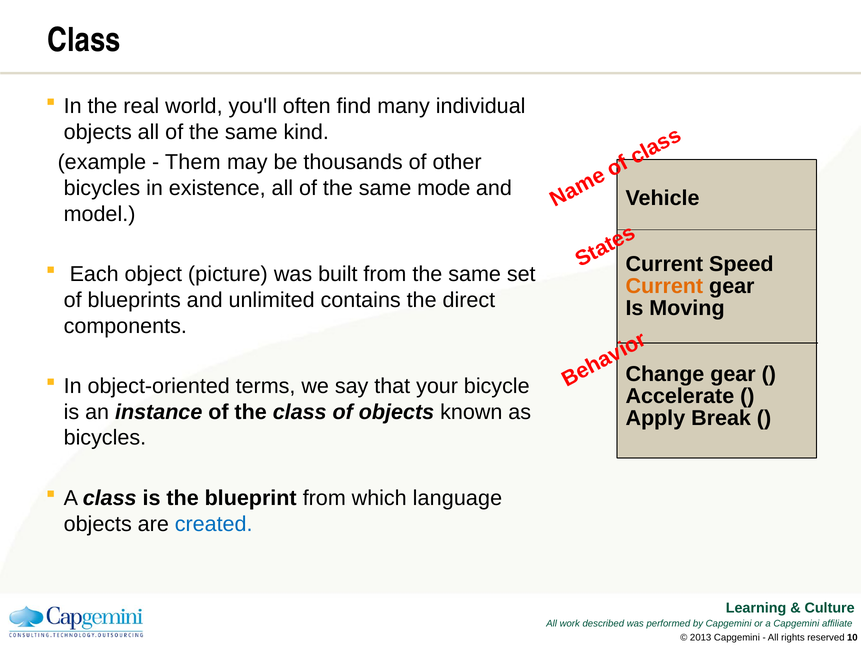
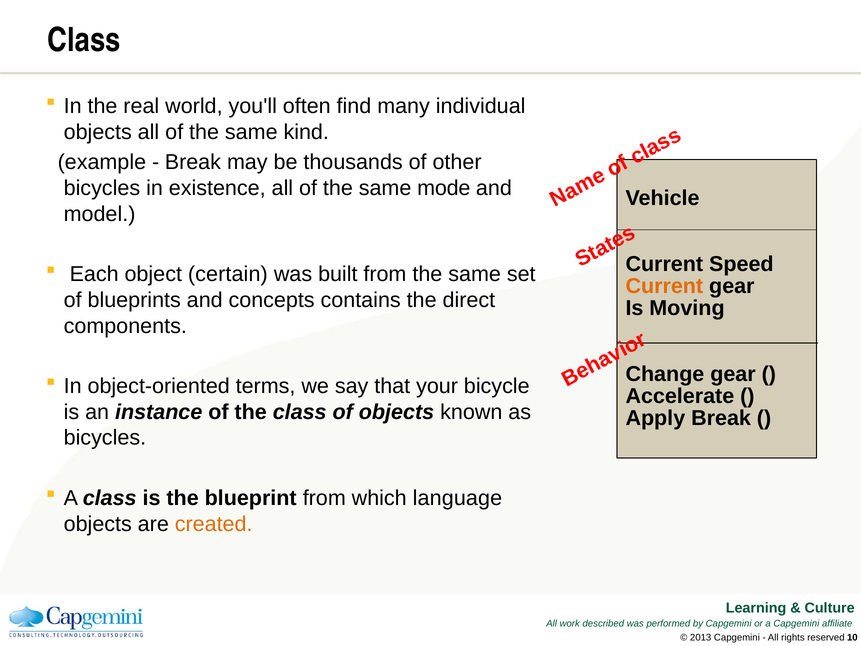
Them at (193, 162): Them -> Break
picture: picture -> certain
unlimited: unlimited -> concepts
created colour: blue -> orange
